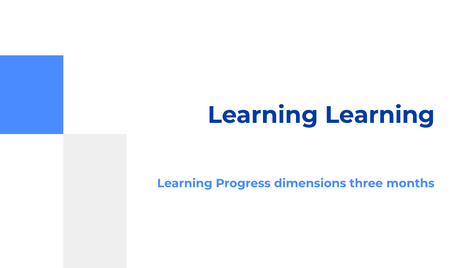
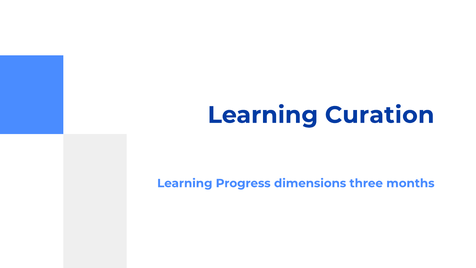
Learning Learning: Learning -> Curation
